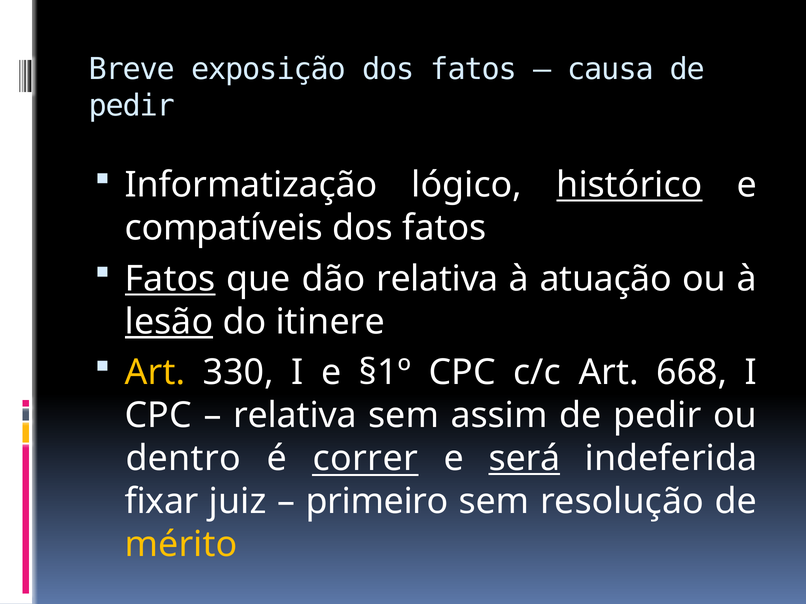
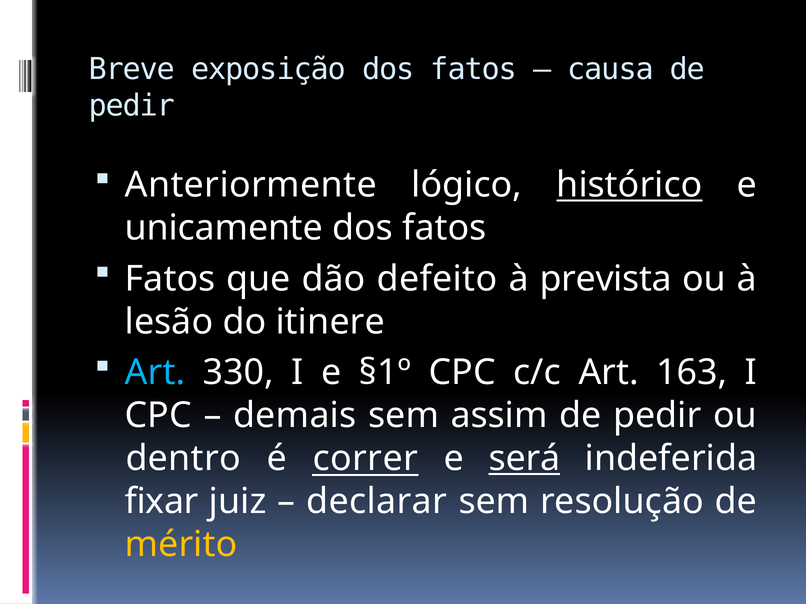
Informatização: Informatização -> Anteriormente
compatíveis: compatíveis -> unicamente
Fatos at (170, 279) underline: present -> none
dão relativa: relativa -> defeito
atuação: atuação -> prevista
lesão underline: present -> none
Art at (155, 373) colour: yellow -> light blue
668: 668 -> 163
relativa at (295, 416): relativa -> demais
primeiro: primeiro -> declarar
